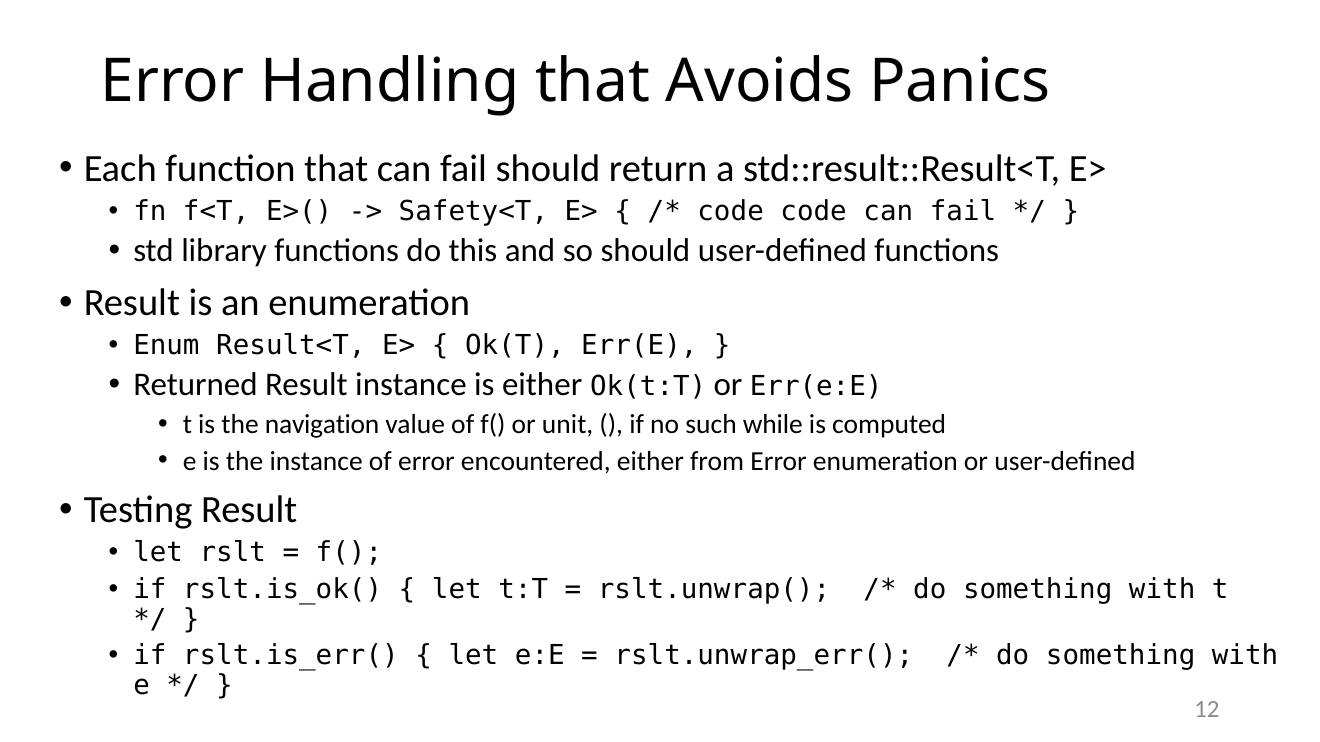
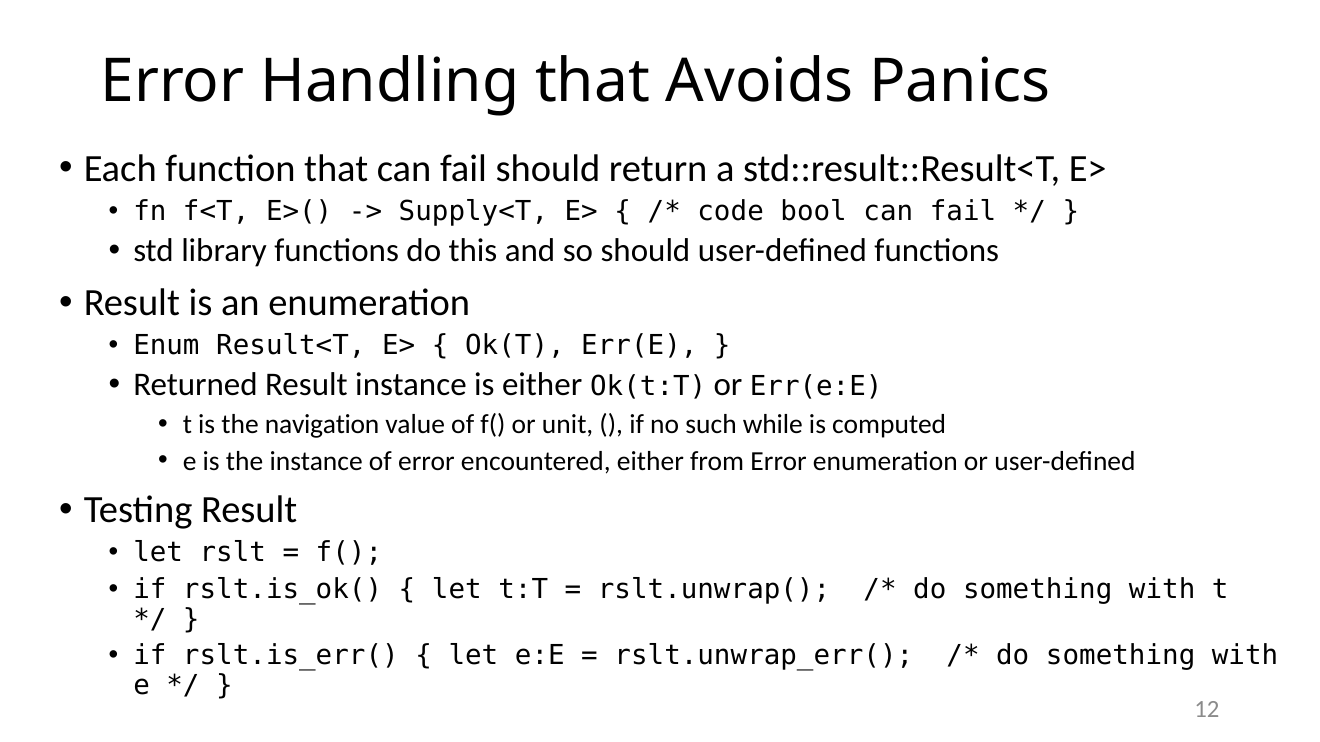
Safety<T: Safety<T -> Supply<T
code code: code -> bool
